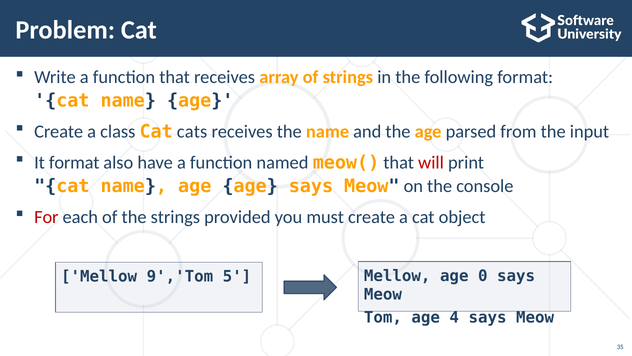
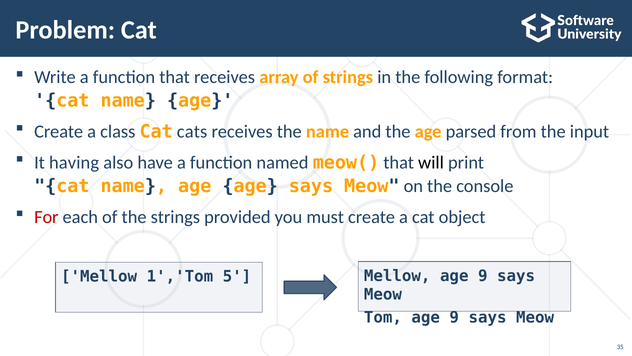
It format: format -> having
will colour: red -> black
9','Tom: 9','Tom -> 1','Tom
Mellow age 0: 0 -> 9
Tom age 4: 4 -> 9
